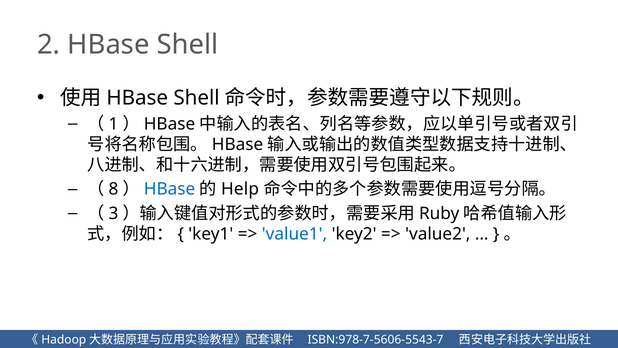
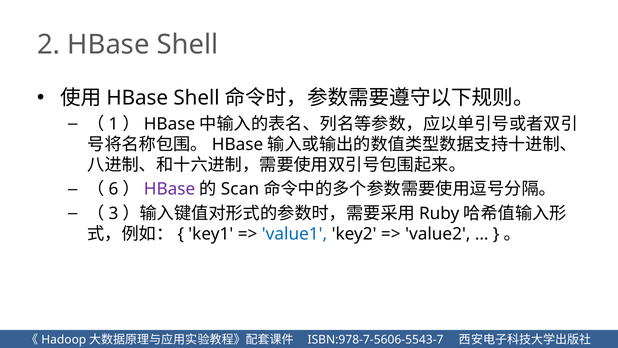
8: 8 -> 6
HBase at (170, 189) colour: blue -> purple
Help: Help -> Scan
